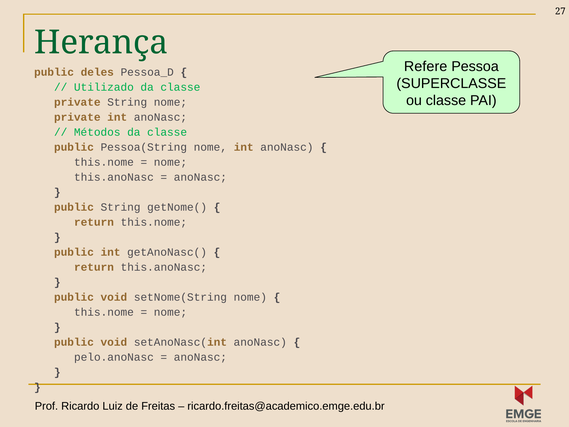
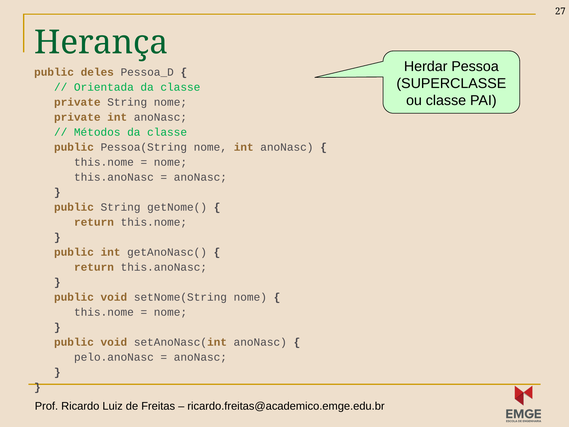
Refere: Refere -> Herdar
Utilizado: Utilizado -> Orientada
